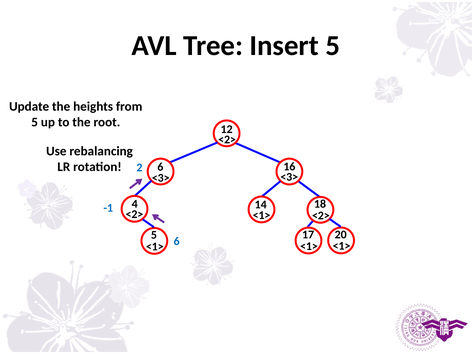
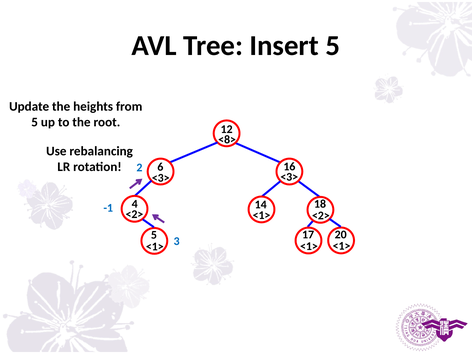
<2> at (227, 139): <2> -> <8>
<1> 6: 6 -> 3
